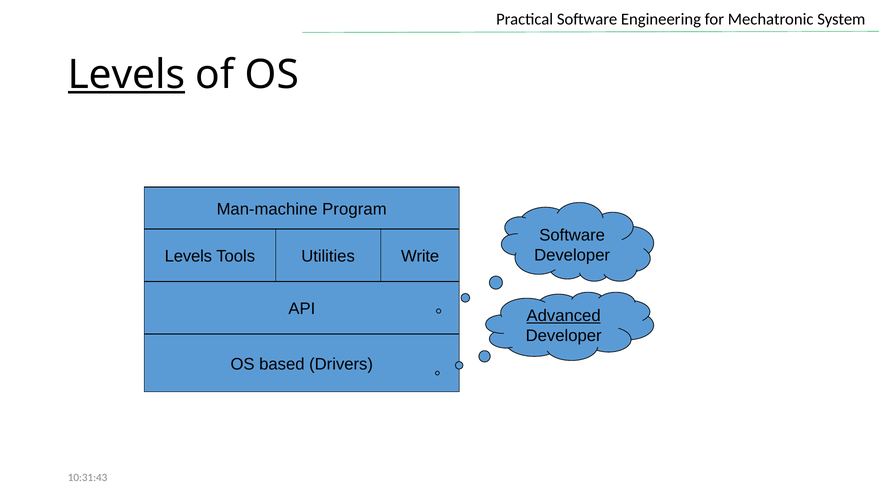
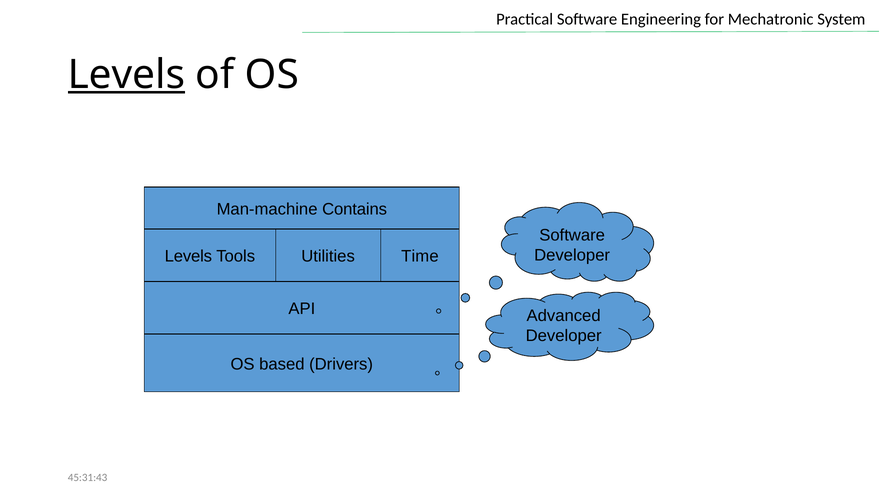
Program: Program -> Contains
Write: Write -> Time
Advanced underline: present -> none
10:31:43: 10:31:43 -> 45:31:43
